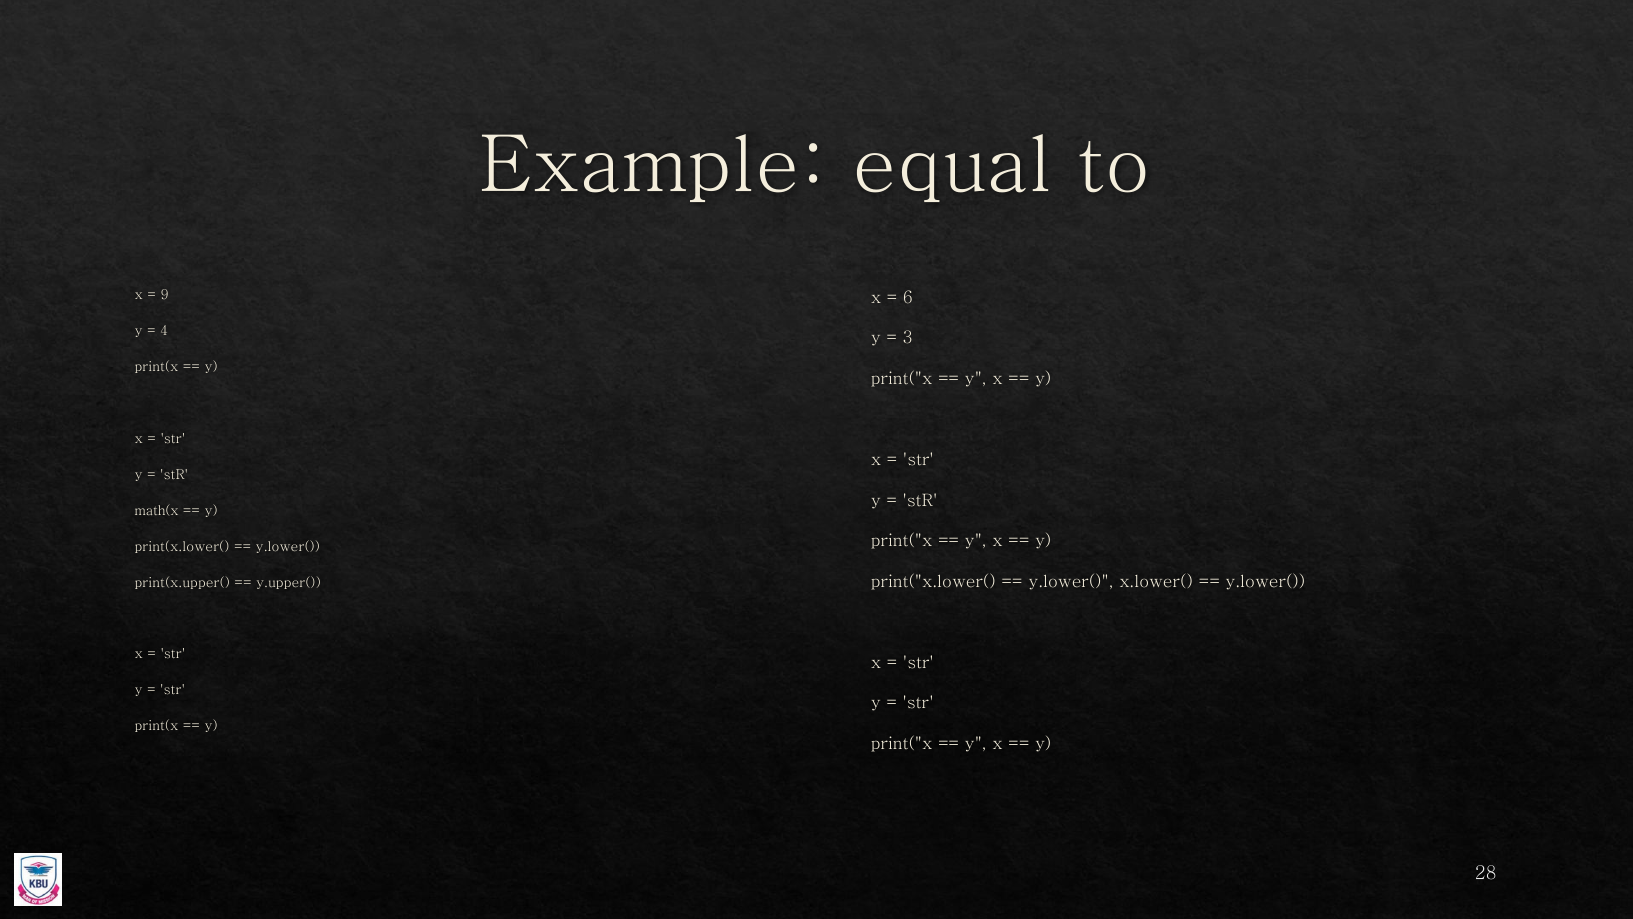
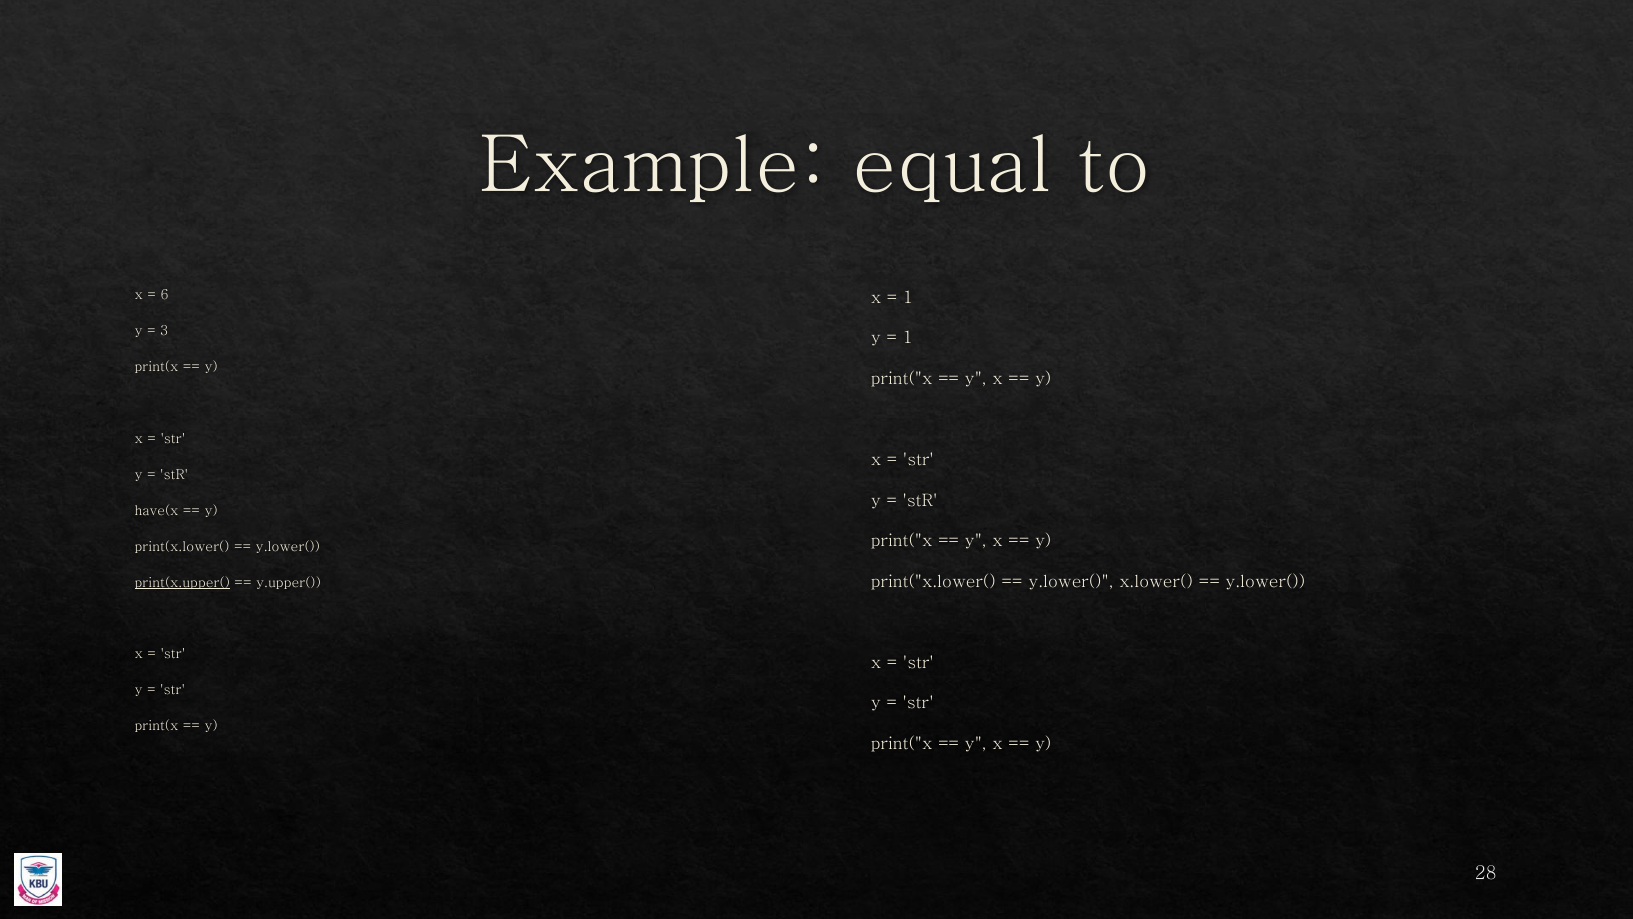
9: 9 -> 6
6 at (908, 298): 6 -> 1
4: 4 -> 3
3 at (908, 338): 3 -> 1
math(x: math(x -> have(x
print(x.upper( underline: none -> present
